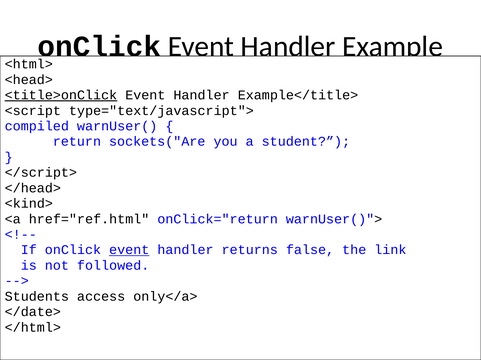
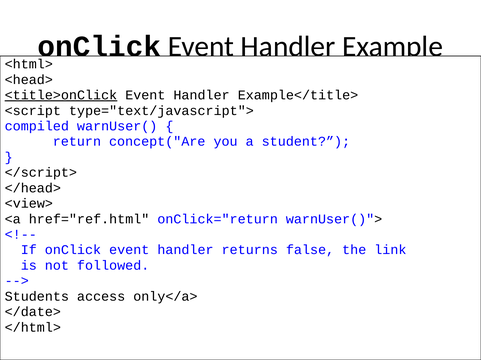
sockets("Are: sockets("Are -> concept("Are
<kind>: <kind> -> <view>
event at (129, 250) underline: present -> none
